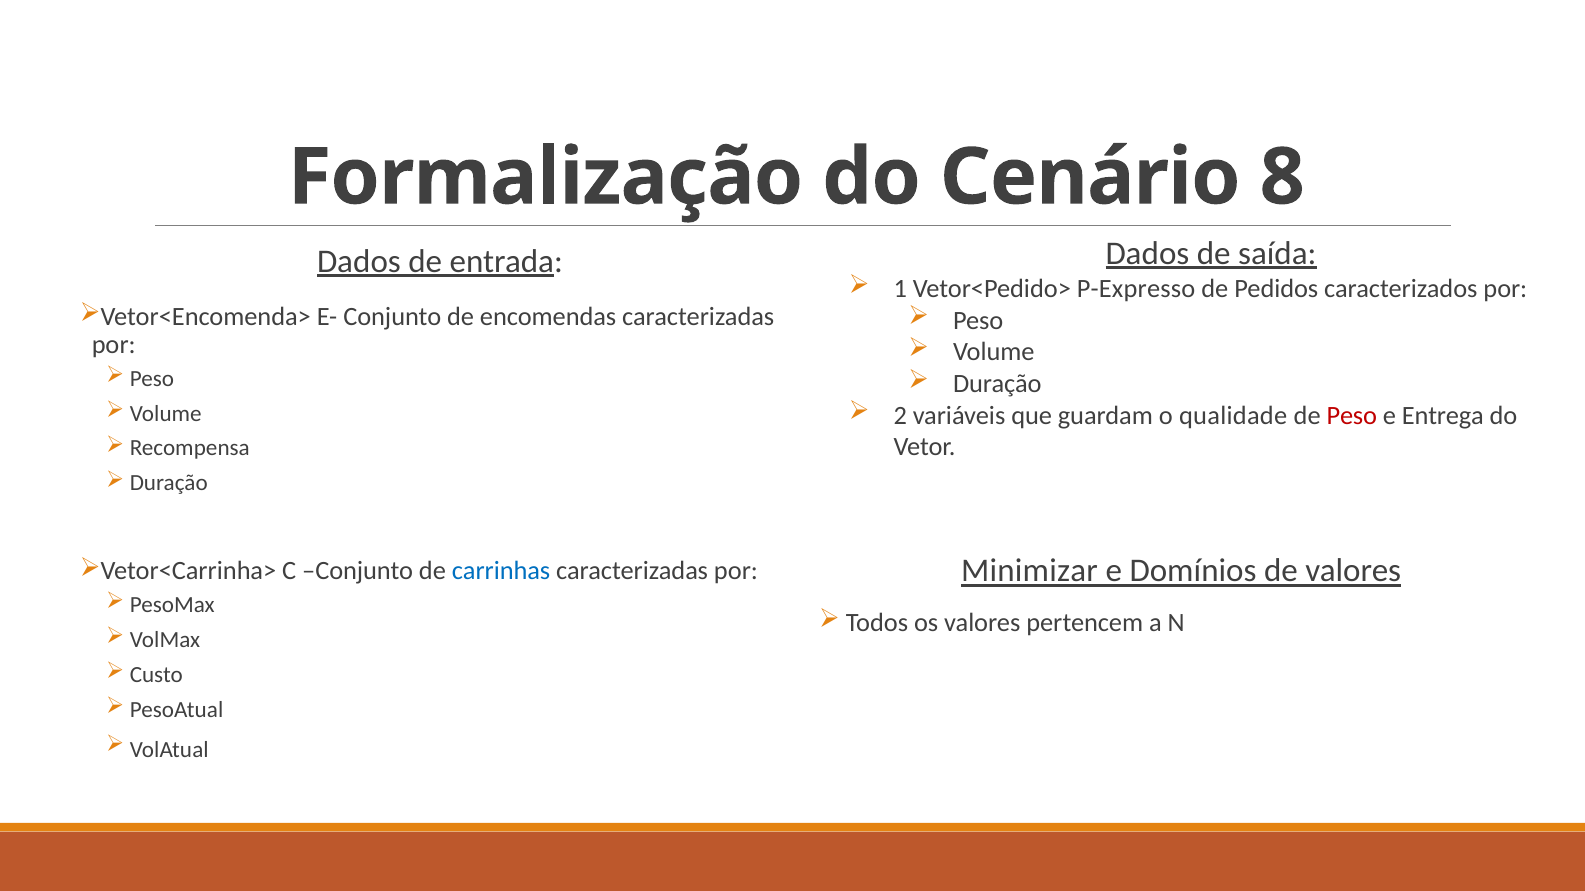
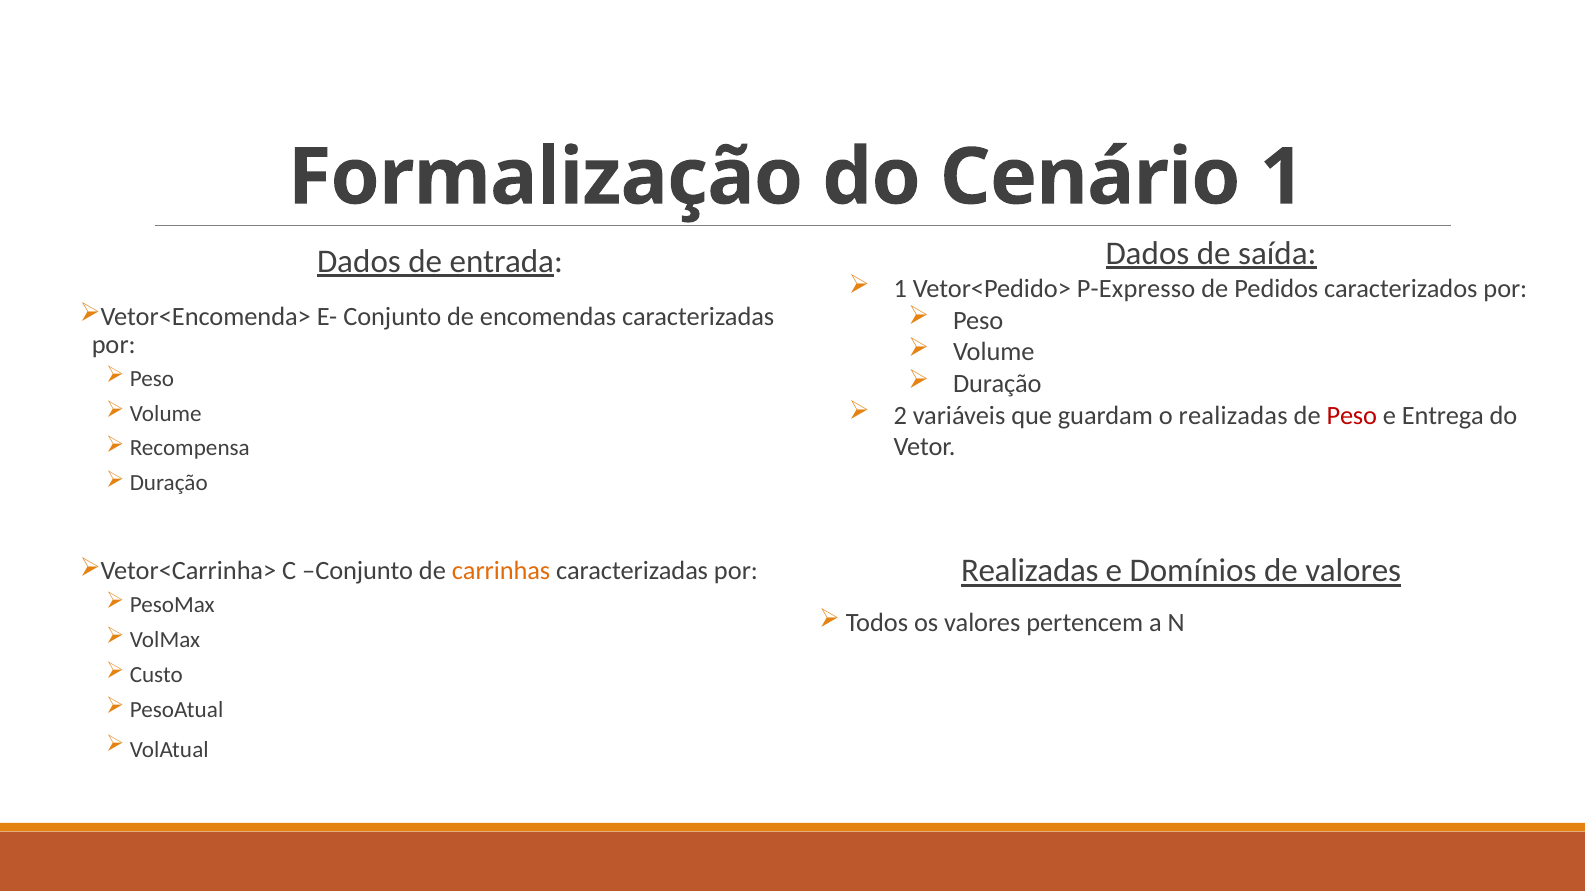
Cenário 8: 8 -> 1
o qualidade: qualidade -> realizadas
carrinhas colour: blue -> orange
Minimizar at (1029, 571): Minimizar -> Realizadas
